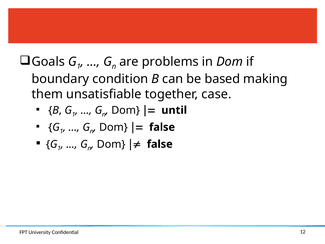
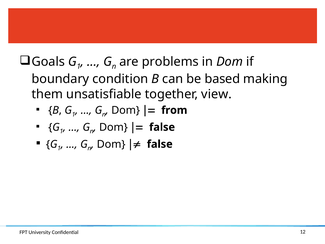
case: case -> view
until: until -> from
